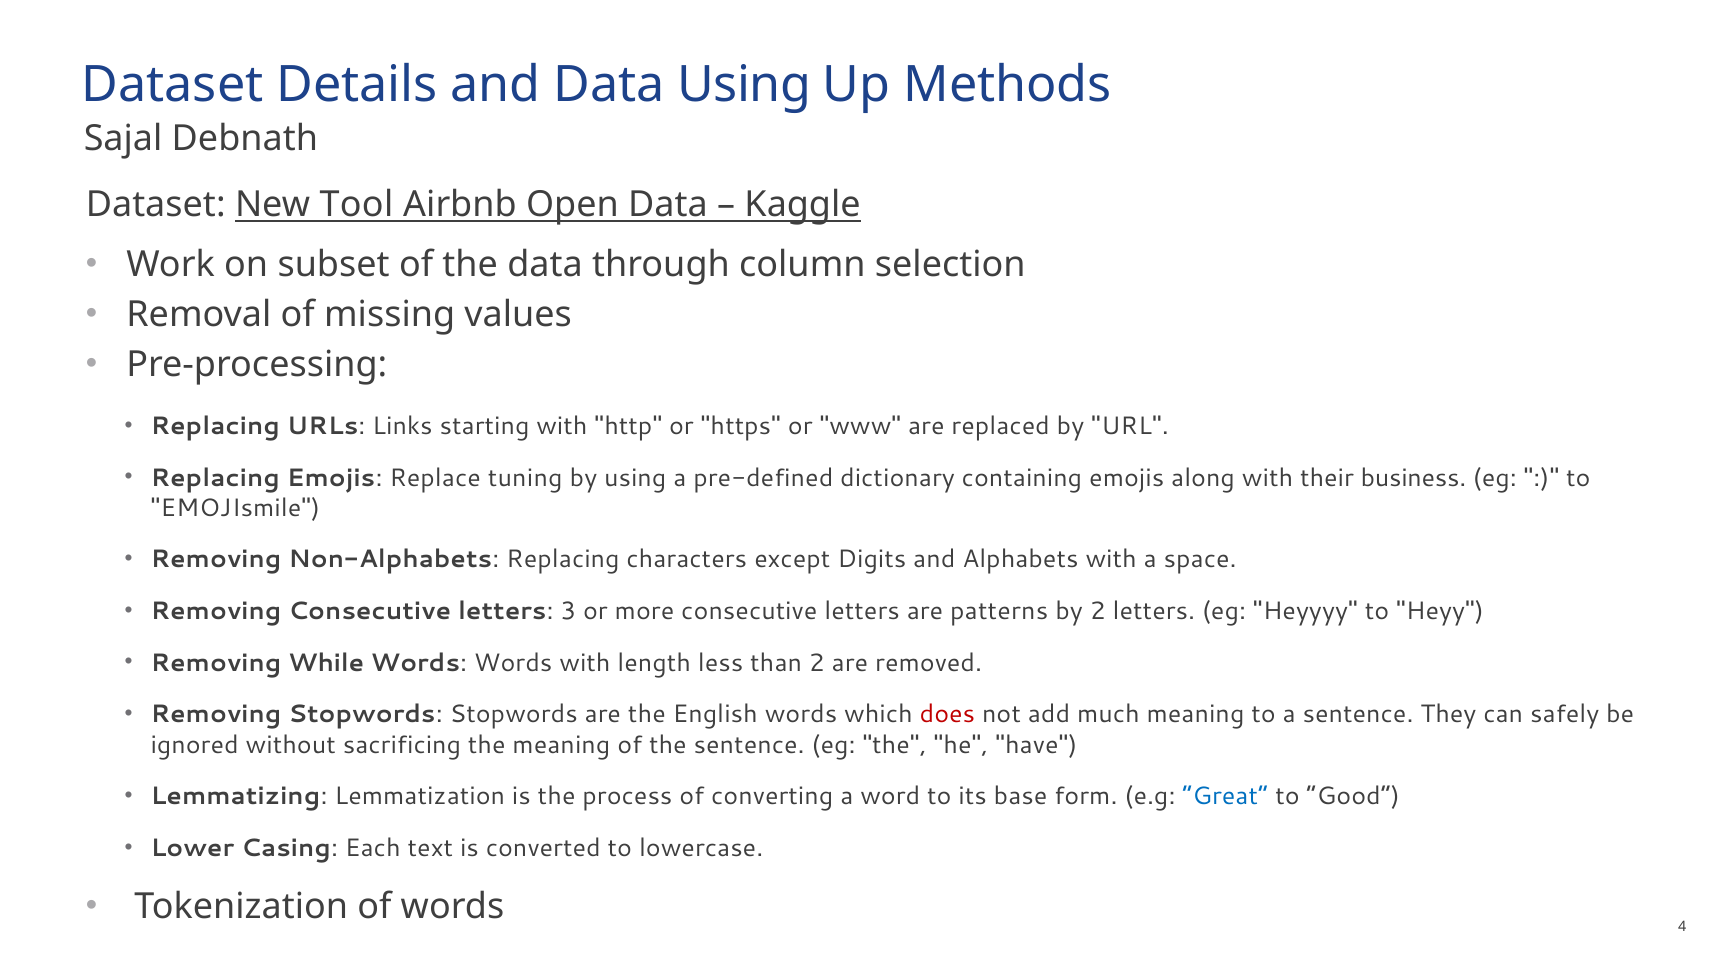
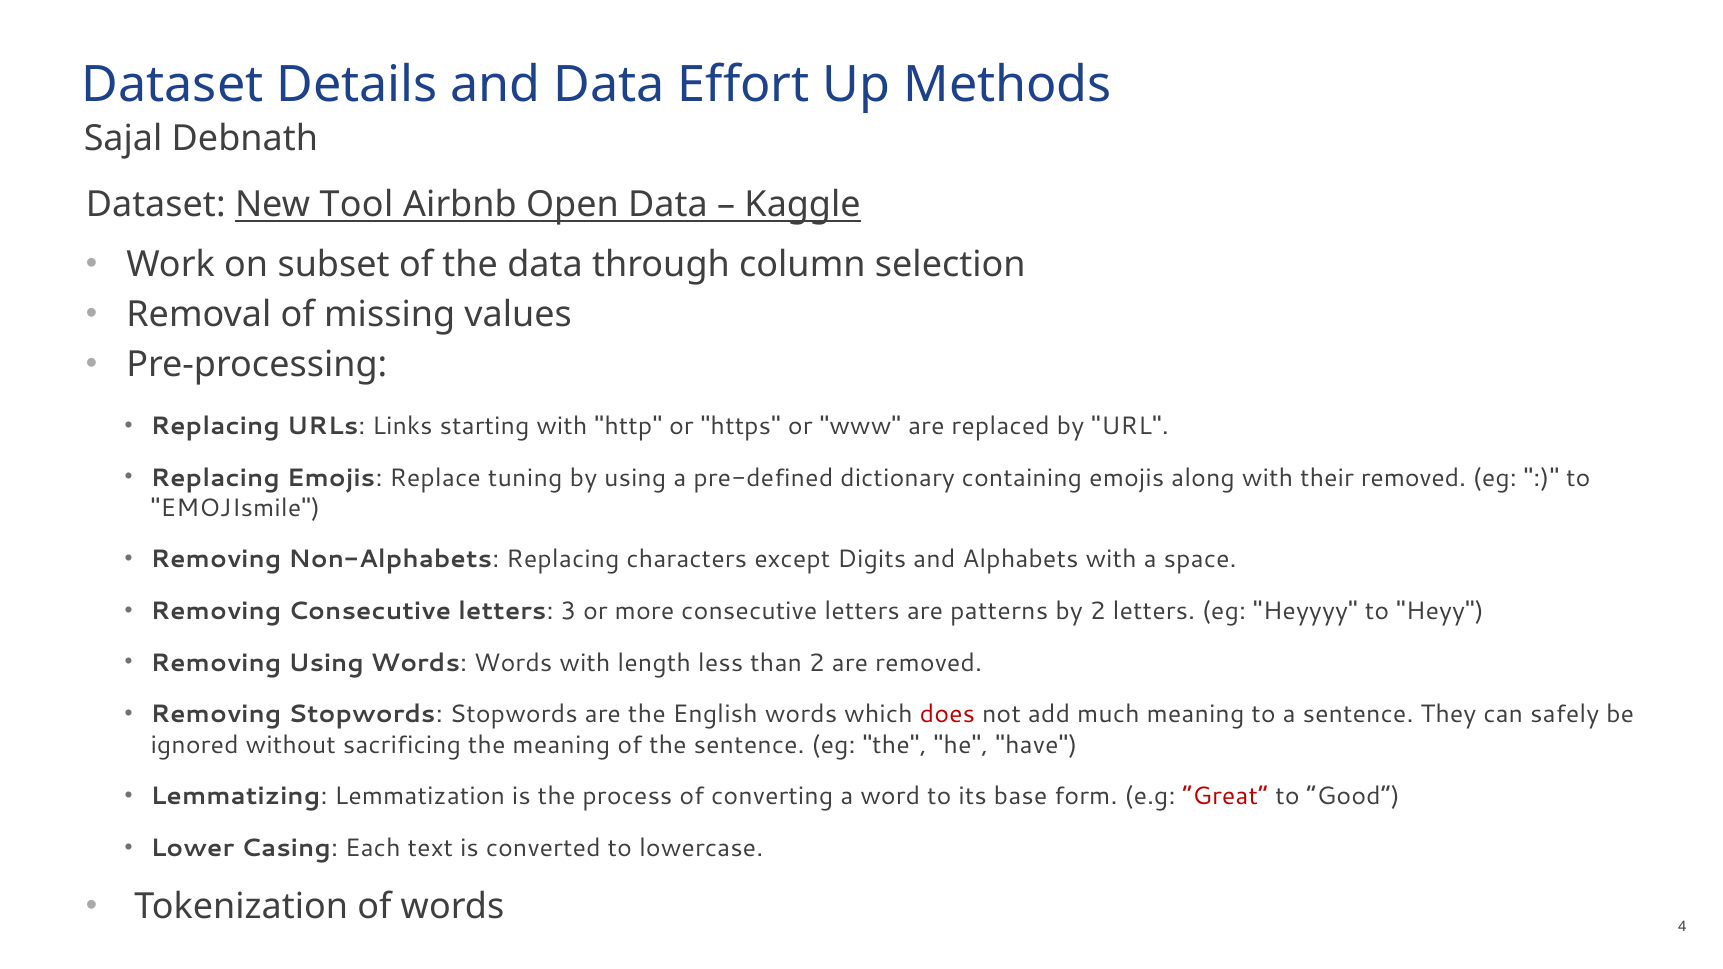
Data Using: Using -> Effort
their business: business -> removed
Removing While: While -> Using
Great colour: blue -> red
